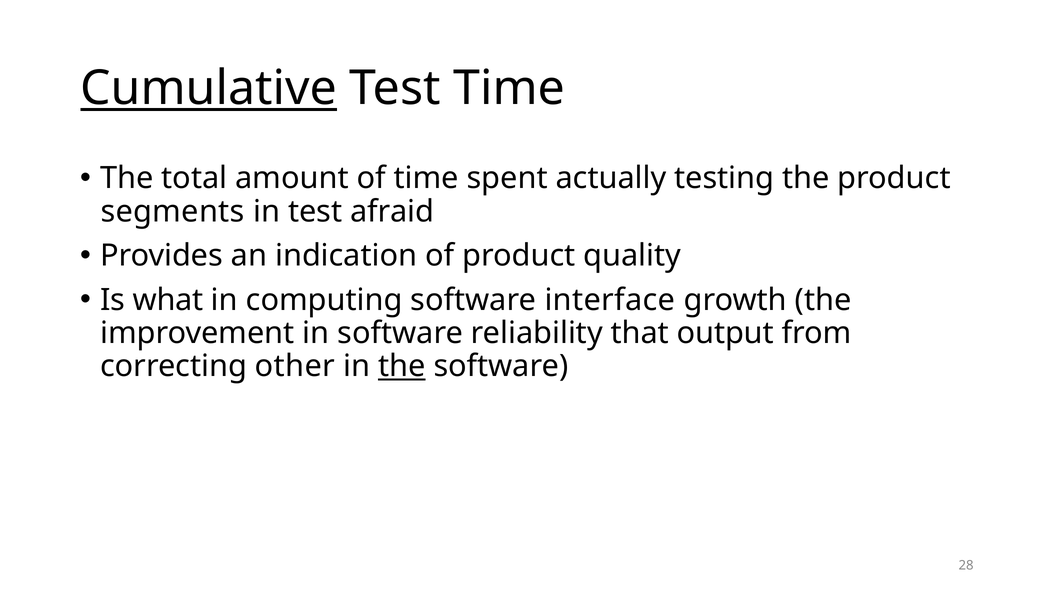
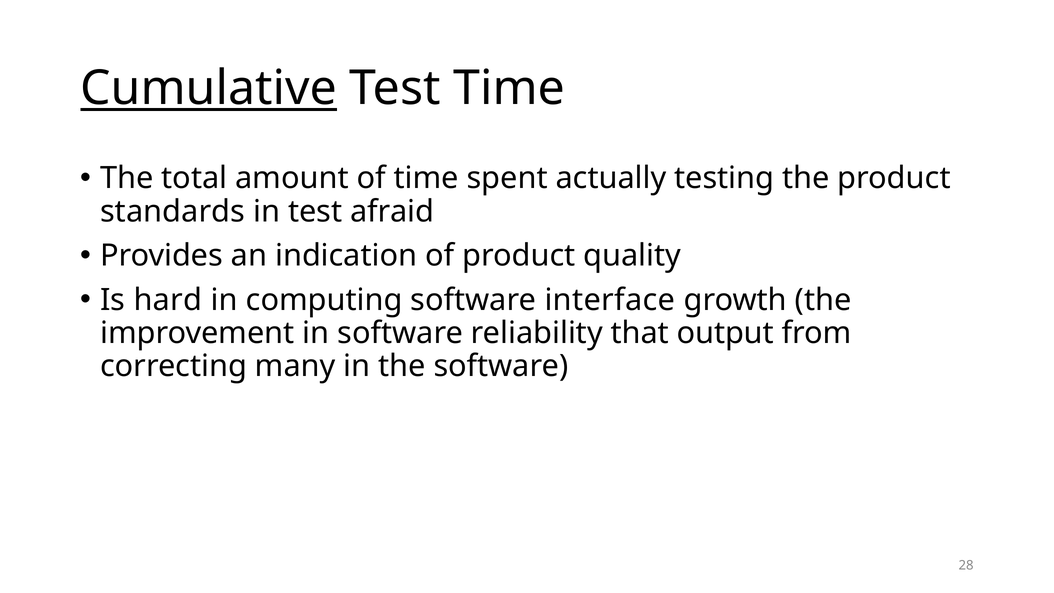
segments: segments -> standards
what: what -> hard
other: other -> many
the at (402, 366) underline: present -> none
